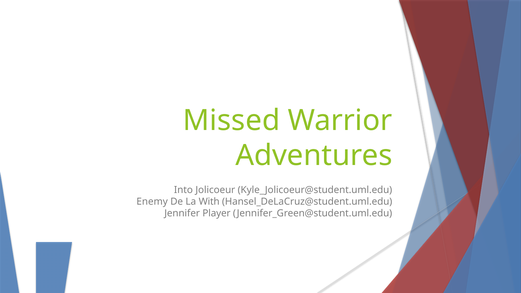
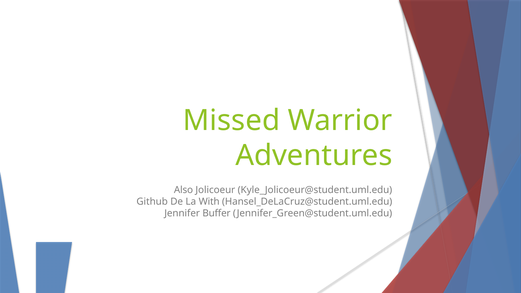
Into: Into -> Also
Enemy: Enemy -> Github
Player: Player -> Buffer
